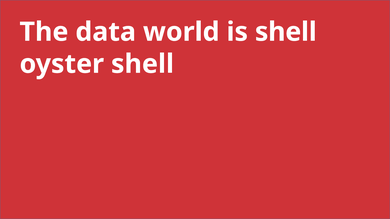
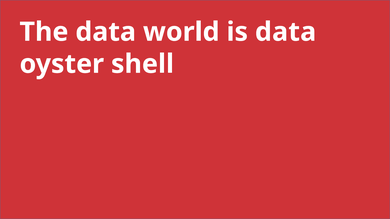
is shell: shell -> data
